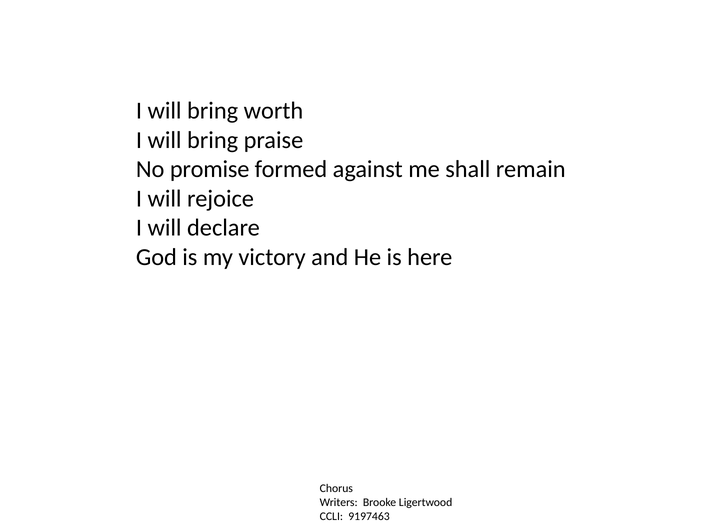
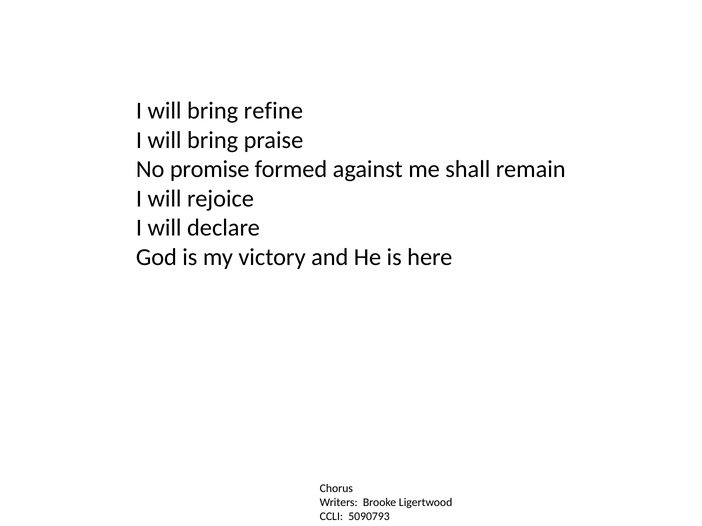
worth: worth -> refine
9197463: 9197463 -> 5090793
